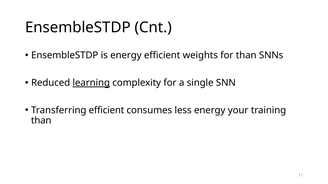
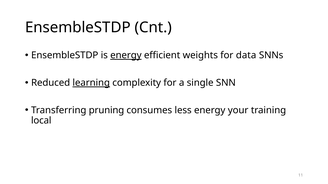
energy at (126, 55) underline: none -> present
for than: than -> data
Transferring efficient: efficient -> pruning
than at (41, 121): than -> local
